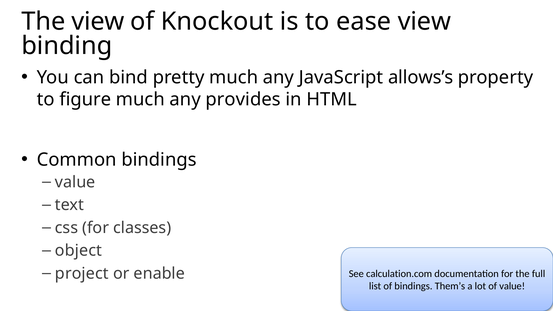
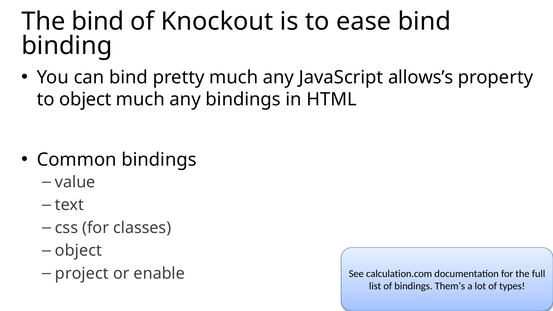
The view: view -> bind
ease view: view -> bind
to figure: figure -> object
any provides: provides -> bindings
of value: value -> types
